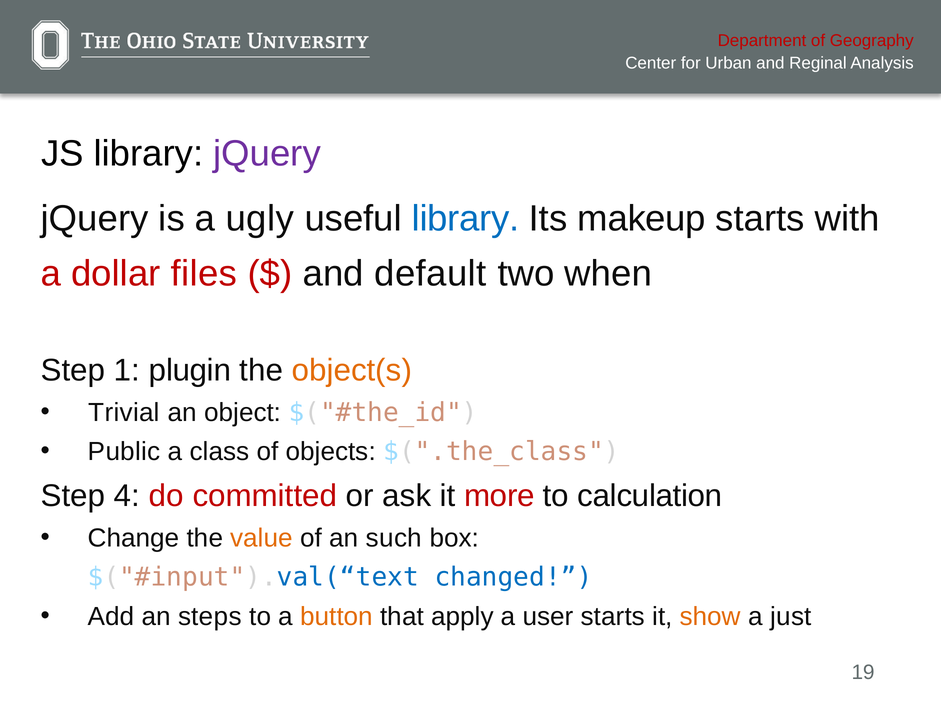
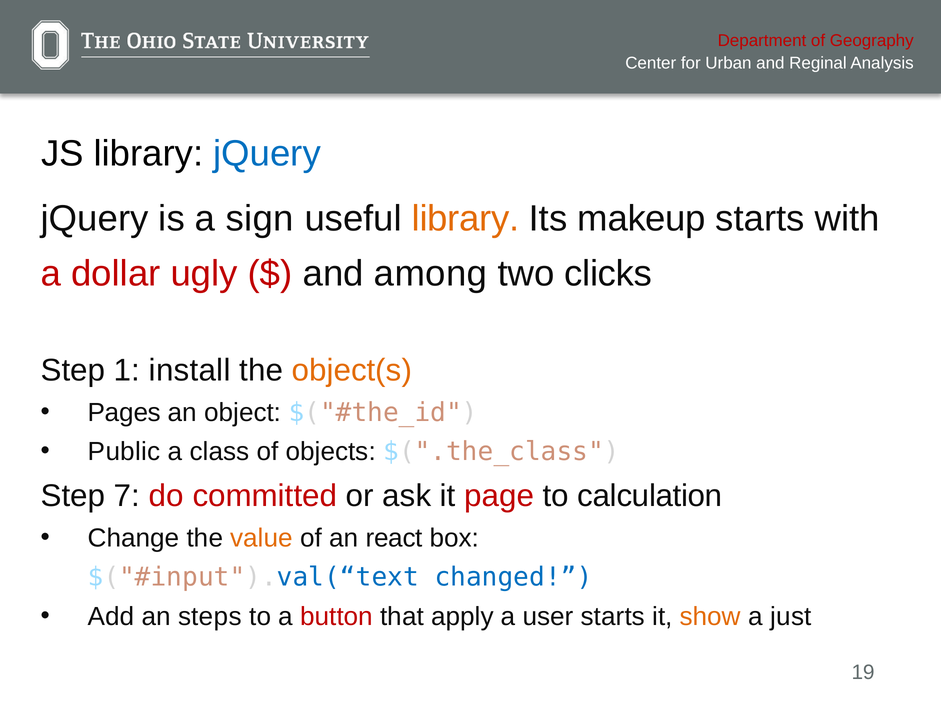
jQuery at (267, 154) colour: purple -> blue
ugly: ugly -> sign
library at (466, 219) colour: blue -> orange
files: files -> ugly
default: default -> among
when: when -> clicks
plugin: plugin -> install
Trivial: Trivial -> Pages
4: 4 -> 7
more: more -> page
such: such -> react
button colour: orange -> red
